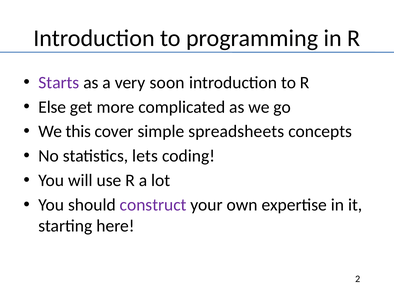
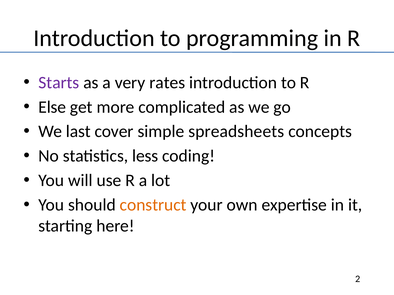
soon: soon -> rates
this: this -> last
lets: lets -> less
construct colour: purple -> orange
